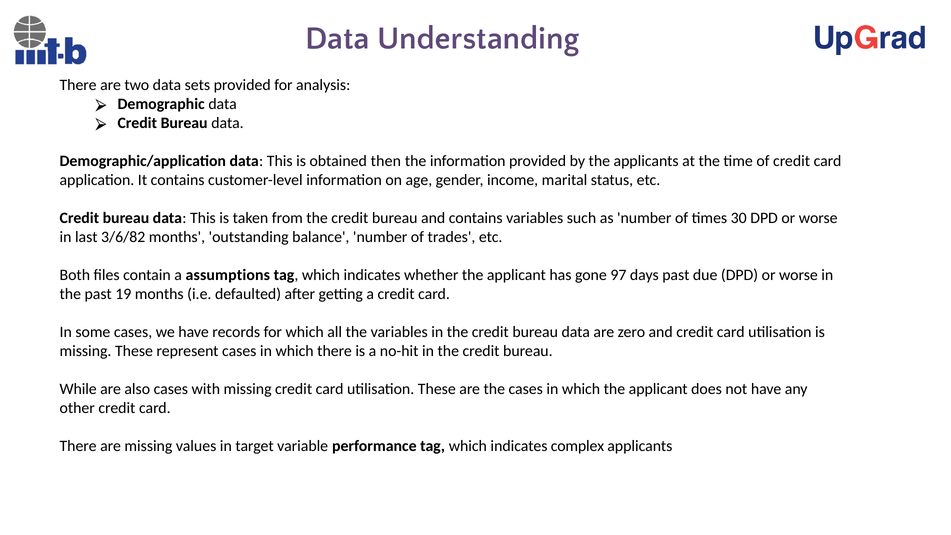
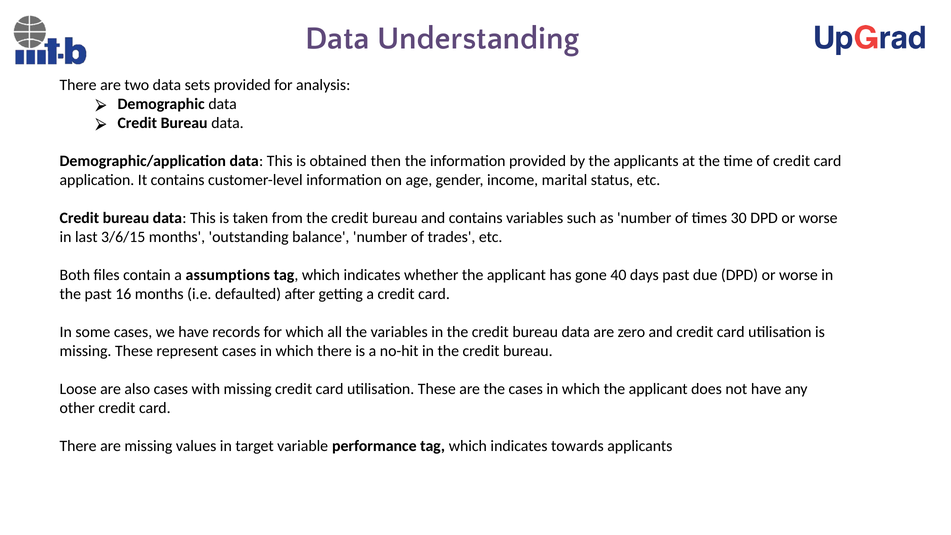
3/6/82: 3/6/82 -> 3/6/15
97: 97 -> 40
19: 19 -> 16
While: While -> Loose
complex: complex -> towards
